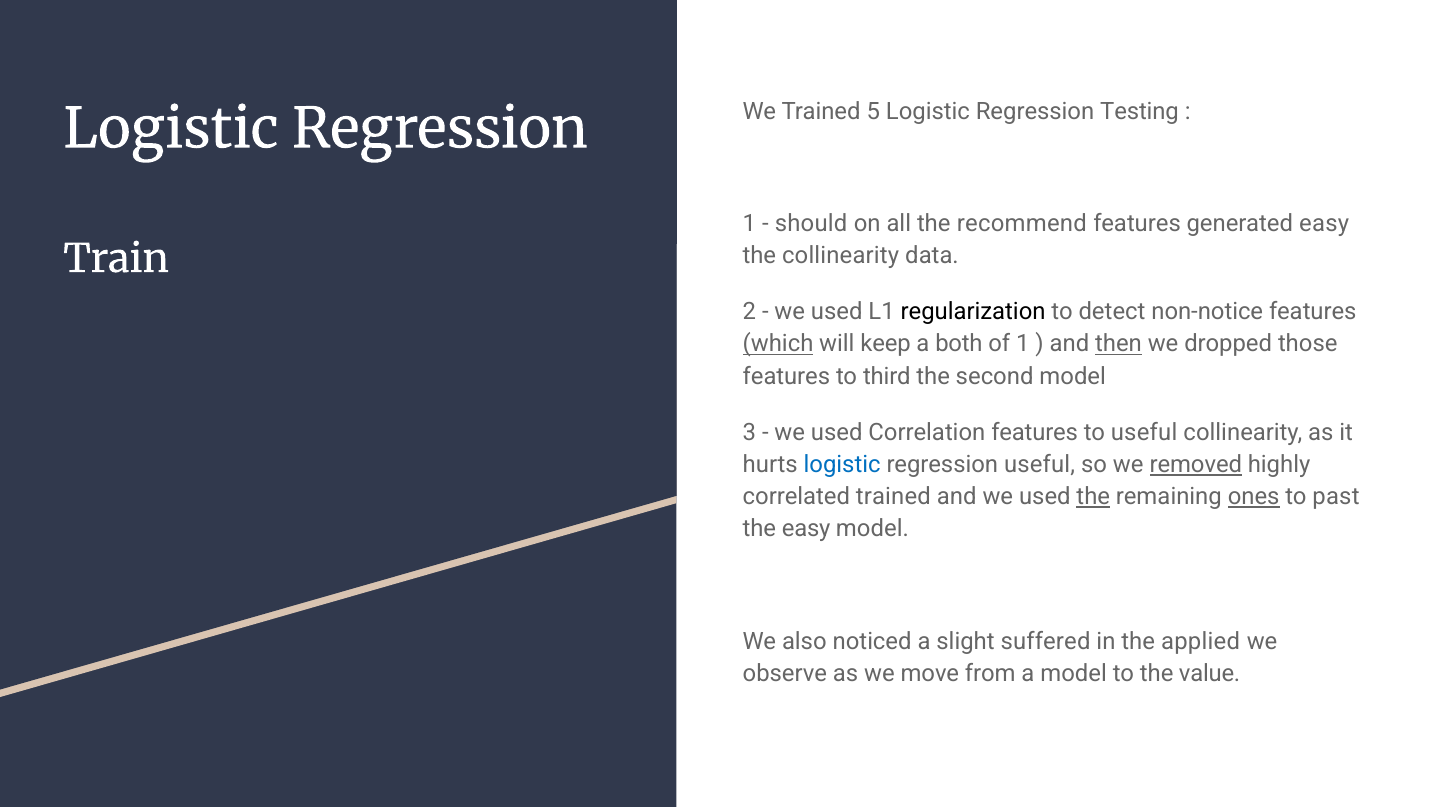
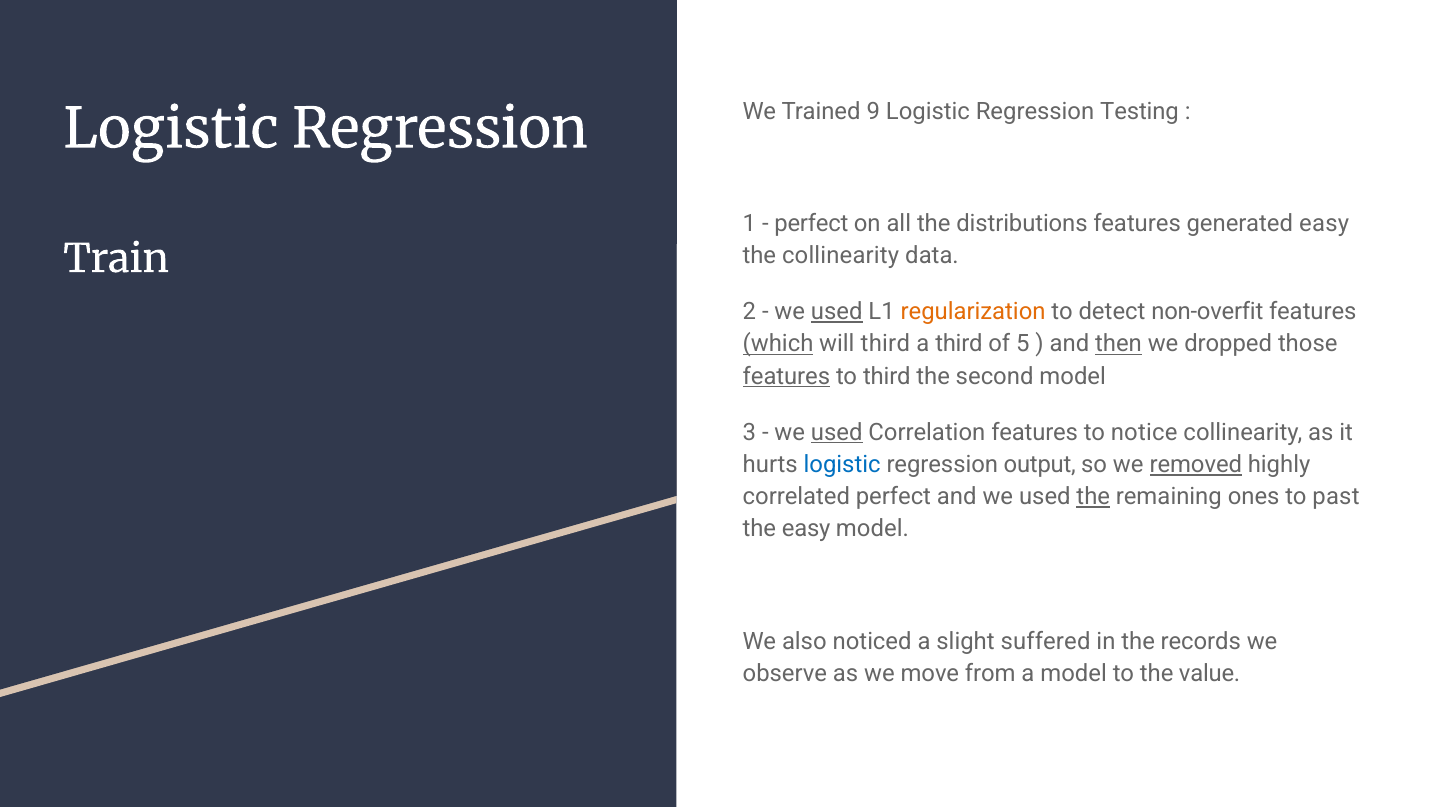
5: 5 -> 9
should at (811, 224): should -> perfect
recommend: recommend -> distributions
used at (837, 312) underline: none -> present
regularization colour: black -> orange
non-notice: non-notice -> non-overfit
will keep: keep -> third
a both: both -> third
of 1: 1 -> 5
features at (786, 376) underline: none -> present
used at (837, 432) underline: none -> present
to useful: useful -> notice
regression useful: useful -> output
correlated trained: trained -> perfect
ones underline: present -> none
applied: applied -> records
